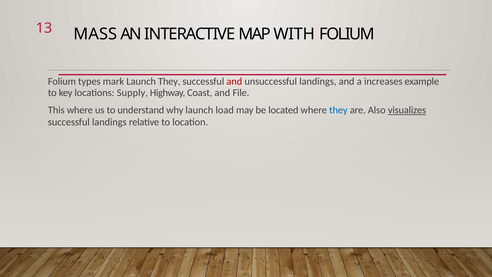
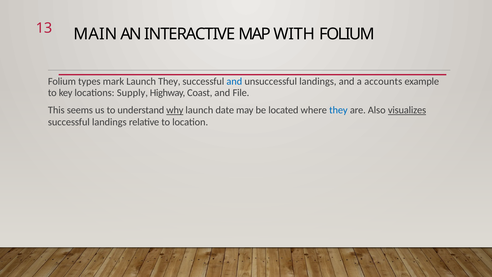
MASS: MASS -> MAIN
and at (234, 81) colour: red -> blue
increases: increases -> accounts
This where: where -> seems
why underline: none -> present
load: load -> date
